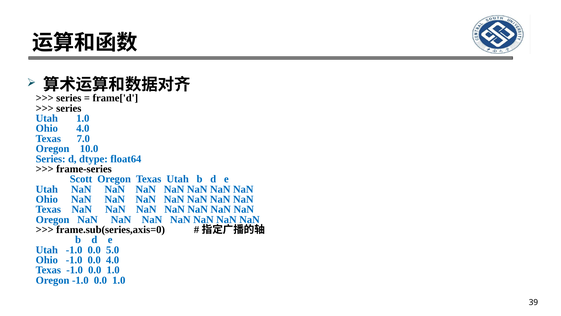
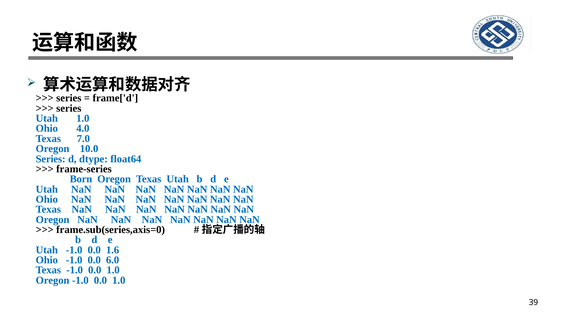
Scott: Scott -> Born
5.0: 5.0 -> 1.6
0.0 4.0: 4.0 -> 6.0
